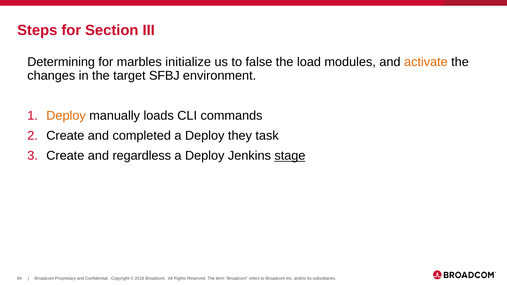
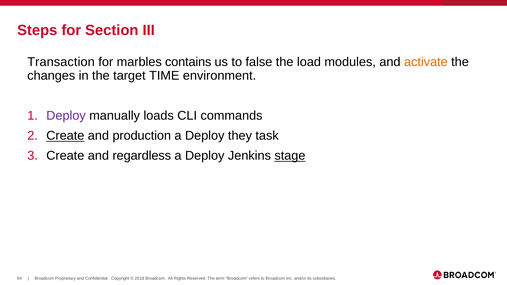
Determining: Determining -> Transaction
initialize: initialize -> contains
SFBJ: SFBJ -> TIME
Deploy at (66, 116) colour: orange -> purple
Create at (65, 136) underline: none -> present
completed: completed -> production
